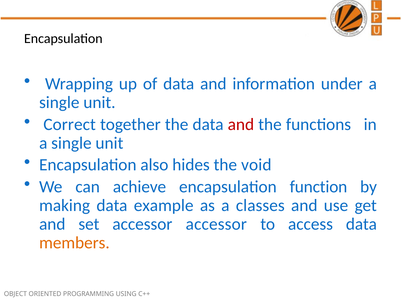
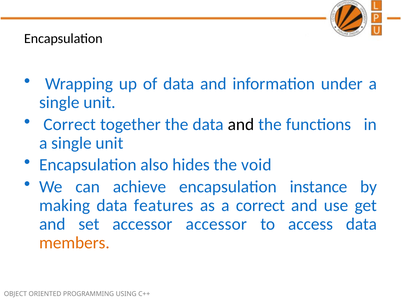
and at (241, 124) colour: red -> black
function: function -> instance
example: example -> features
a classes: classes -> correct
